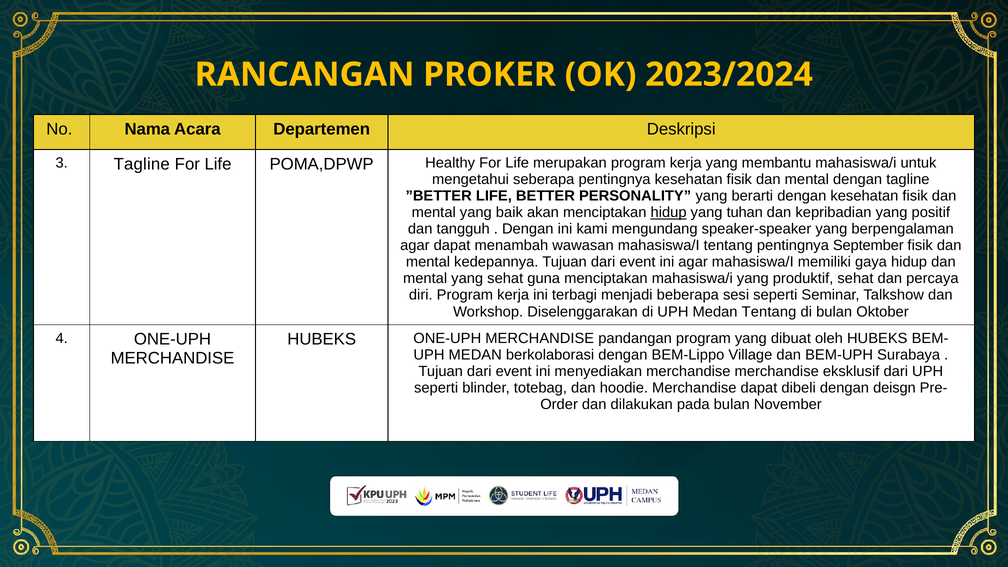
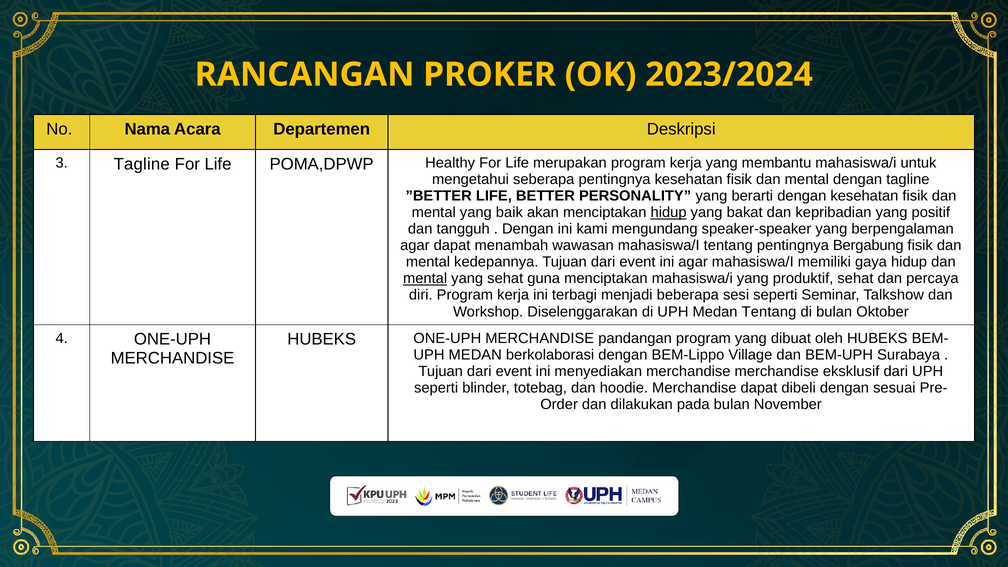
tuhan: tuhan -> bakat
September: September -> Bergabung
mental at (425, 279) underline: none -> present
deisgn: deisgn -> sesuai
